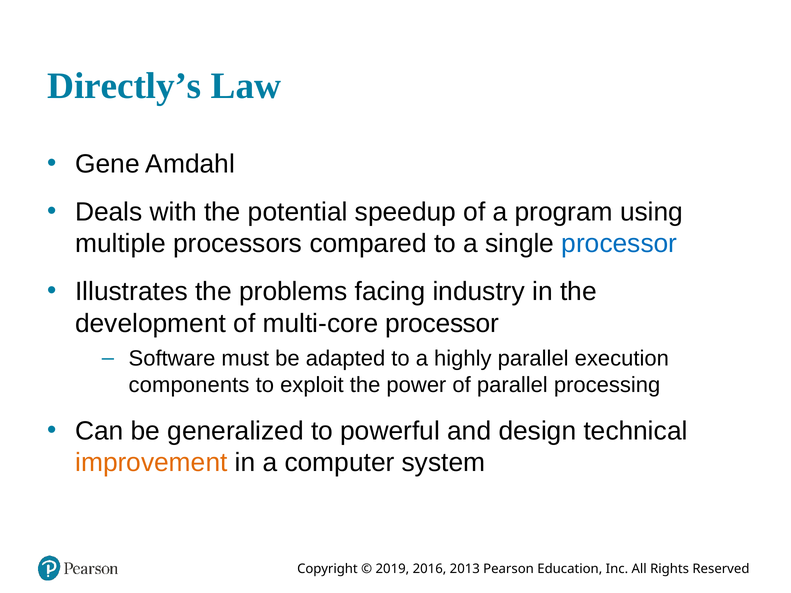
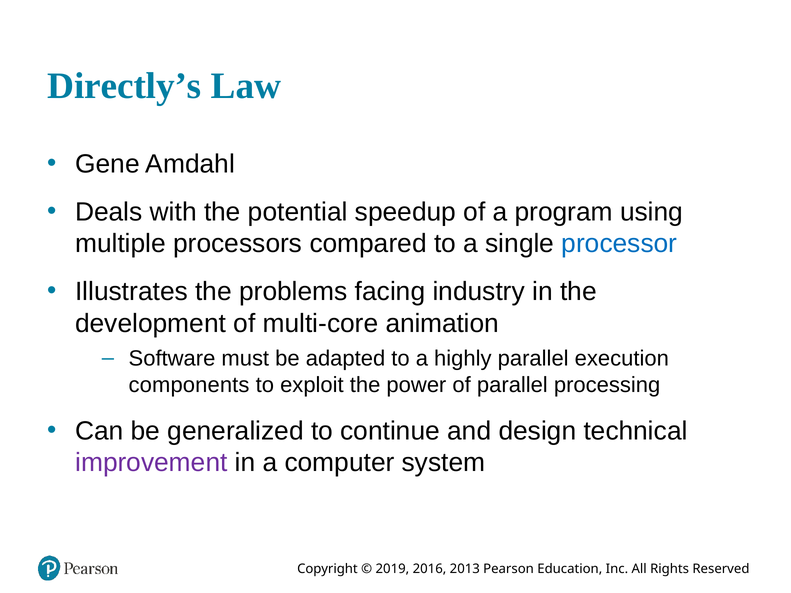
multi-core processor: processor -> animation
powerful: powerful -> continue
improvement colour: orange -> purple
